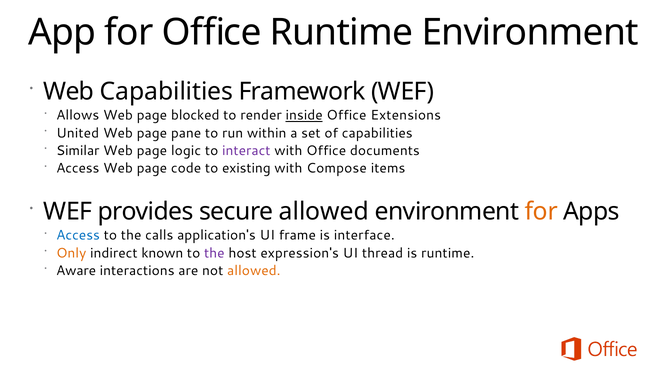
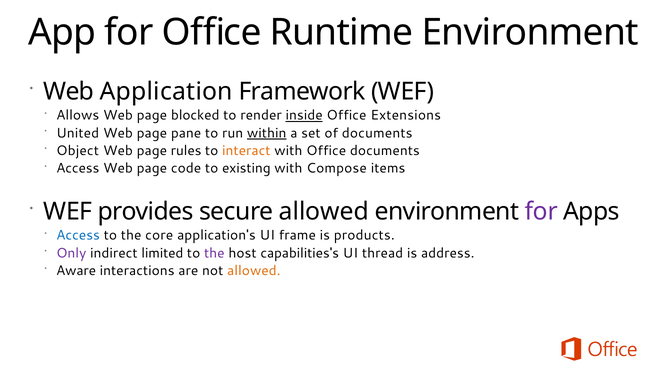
Web Capabilities: Capabilities -> Application
within underline: none -> present
of capabilities: capabilities -> documents
Similar: Similar -> Object
logic: logic -> rules
interact colour: purple -> orange
for at (541, 211) colour: orange -> purple
calls: calls -> core
interface: interface -> products
Only colour: orange -> purple
known: known -> limited
expression's: expression's -> capabilities's
is runtime: runtime -> address
